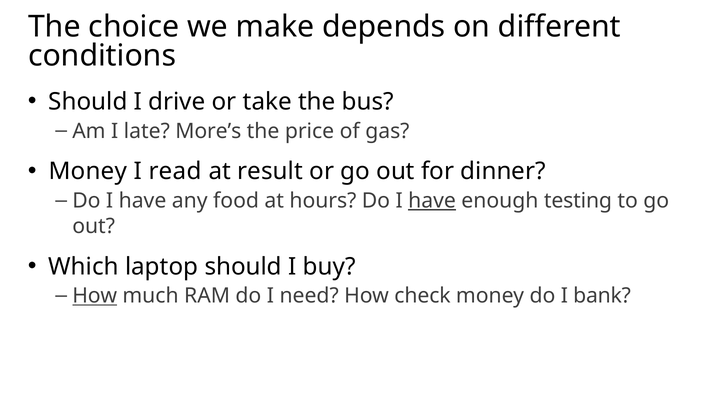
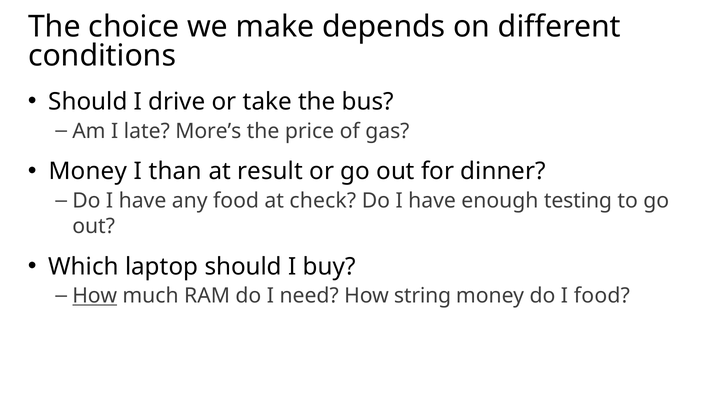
read: read -> than
hours: hours -> check
have at (432, 201) underline: present -> none
check: check -> string
I bank: bank -> food
